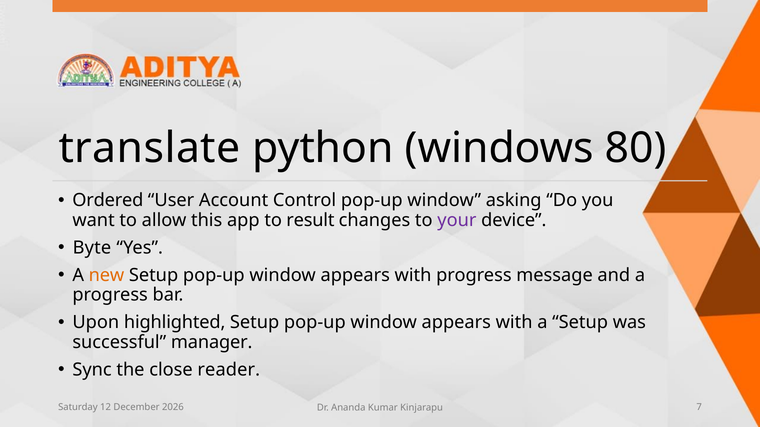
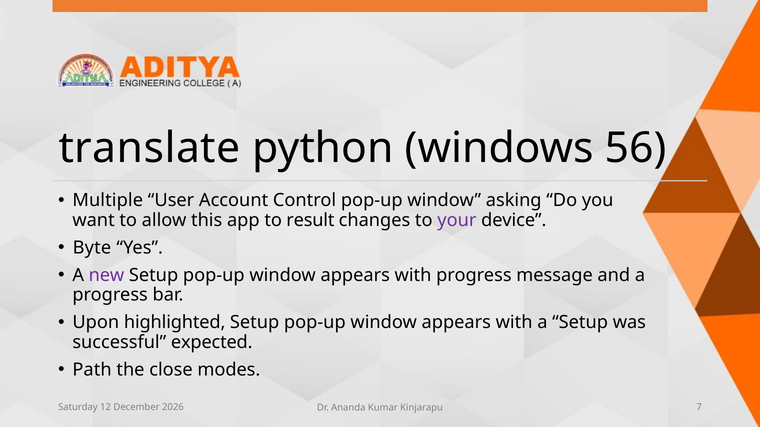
80: 80 -> 56
Ordered: Ordered -> Multiple
new colour: orange -> purple
manager: manager -> expected
Sync: Sync -> Path
reader: reader -> modes
